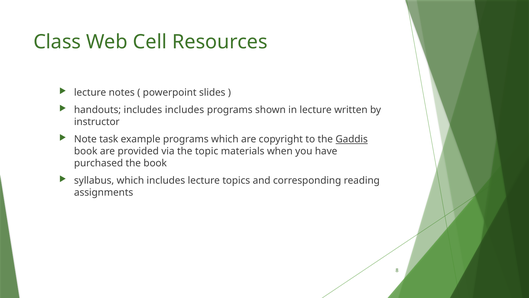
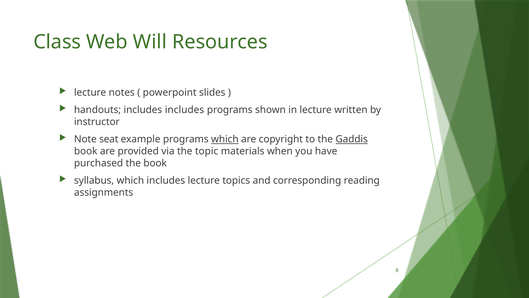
Cell: Cell -> Will
task: task -> seat
which at (225, 139) underline: none -> present
